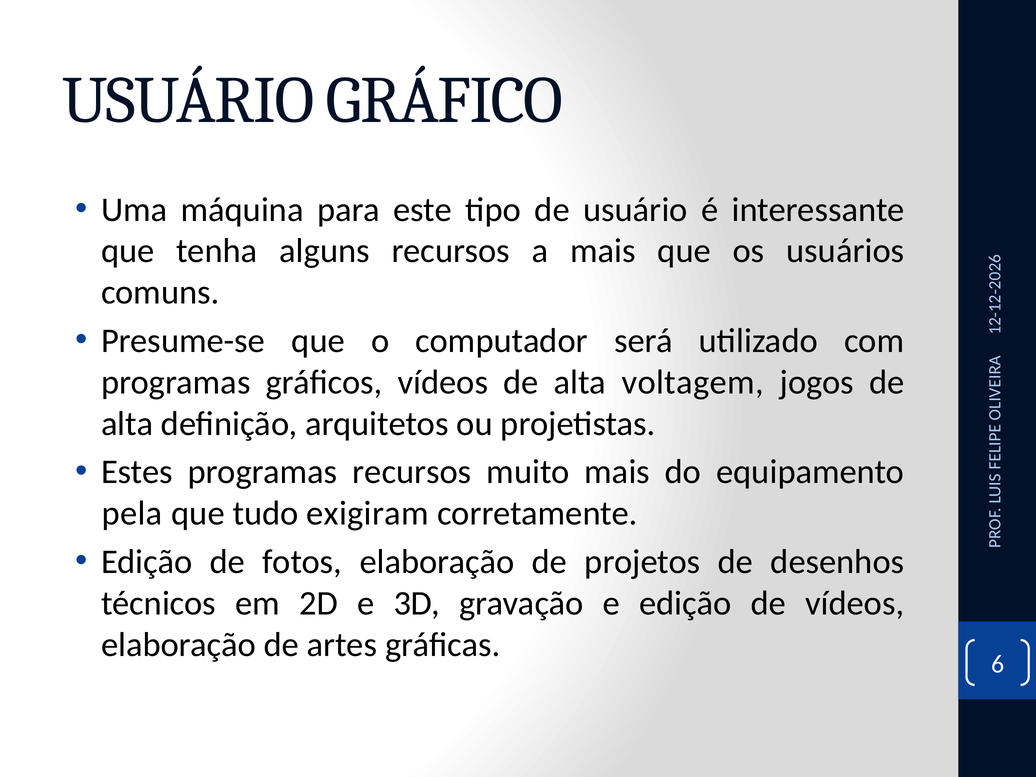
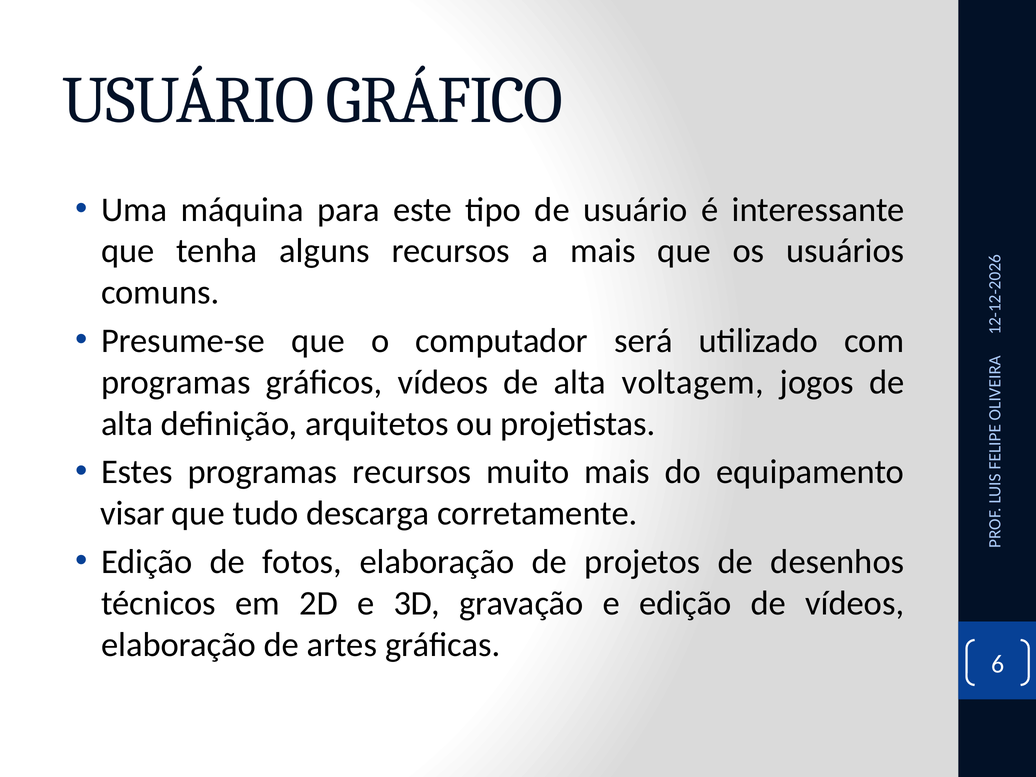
pela: pela -> visar
exigiram: exigiram -> descarga
